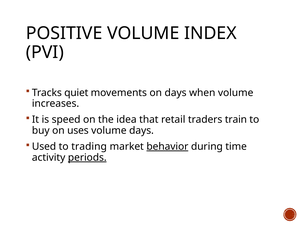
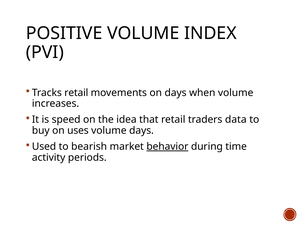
Tracks quiet: quiet -> retail
train: train -> data
trading: trading -> bearish
periods underline: present -> none
